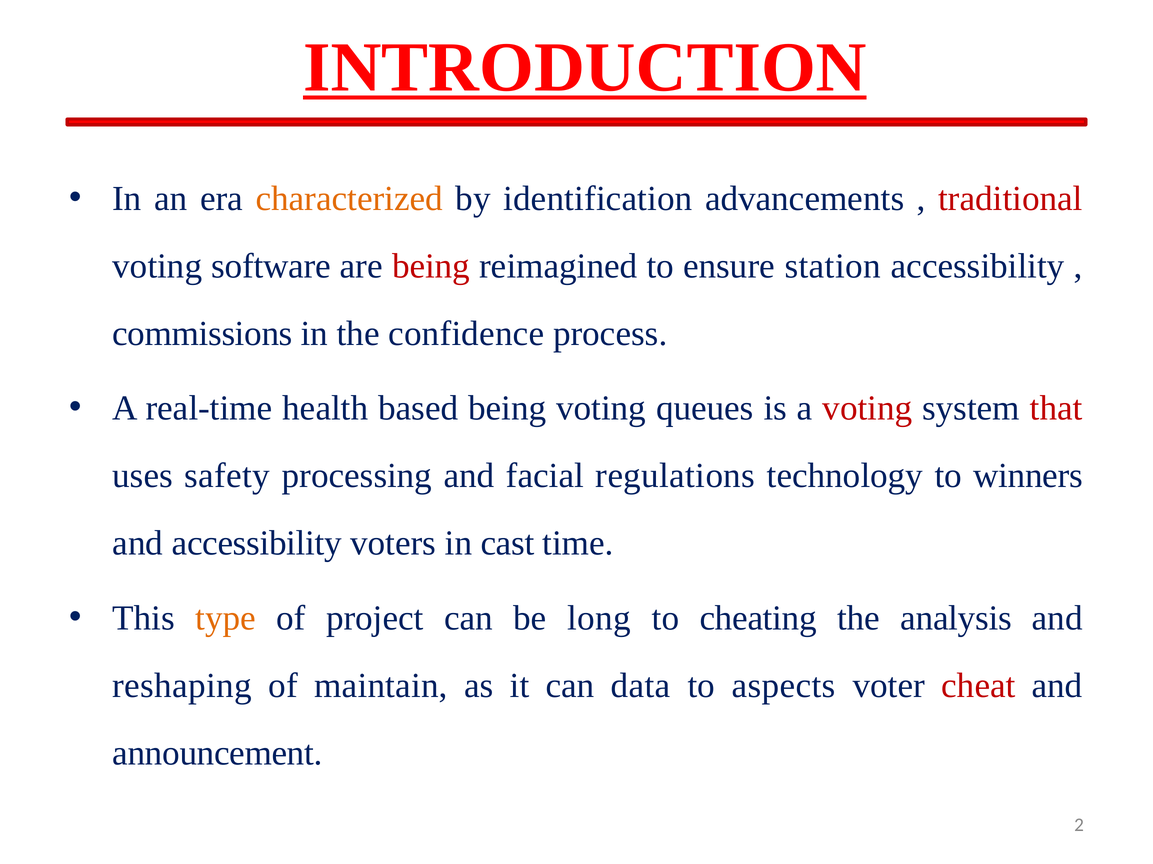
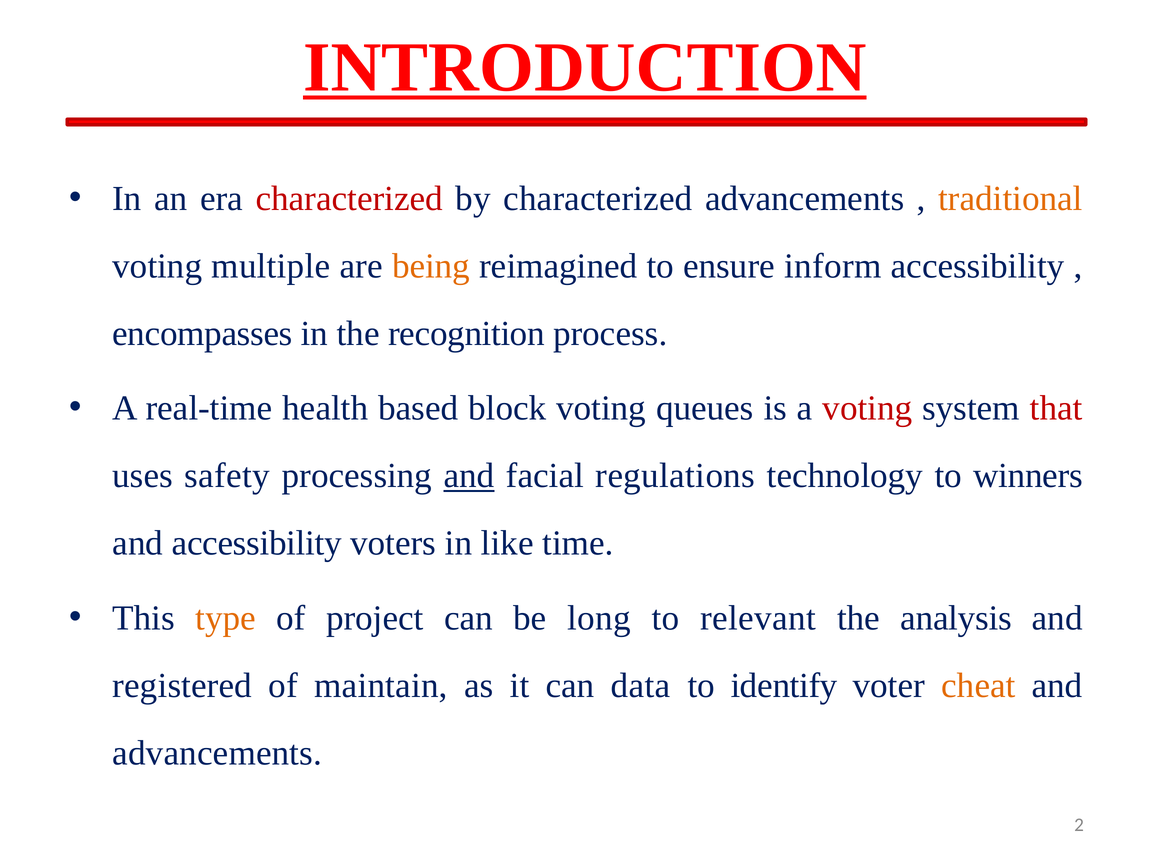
characterized at (349, 199) colour: orange -> red
by identification: identification -> characterized
traditional colour: red -> orange
software: software -> multiple
being at (431, 266) colour: red -> orange
station: station -> inform
commissions: commissions -> encompasses
confidence: confidence -> recognition
based being: being -> block
and at (469, 476) underline: none -> present
cast: cast -> like
cheating: cheating -> relevant
reshaping: reshaping -> registered
aspects: aspects -> identify
cheat colour: red -> orange
announcement at (217, 754): announcement -> advancements
